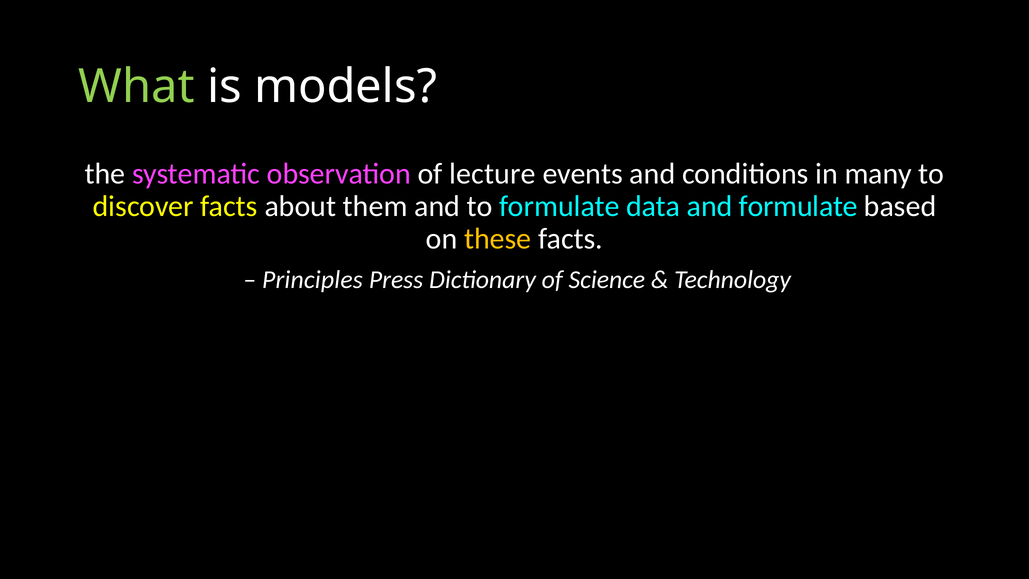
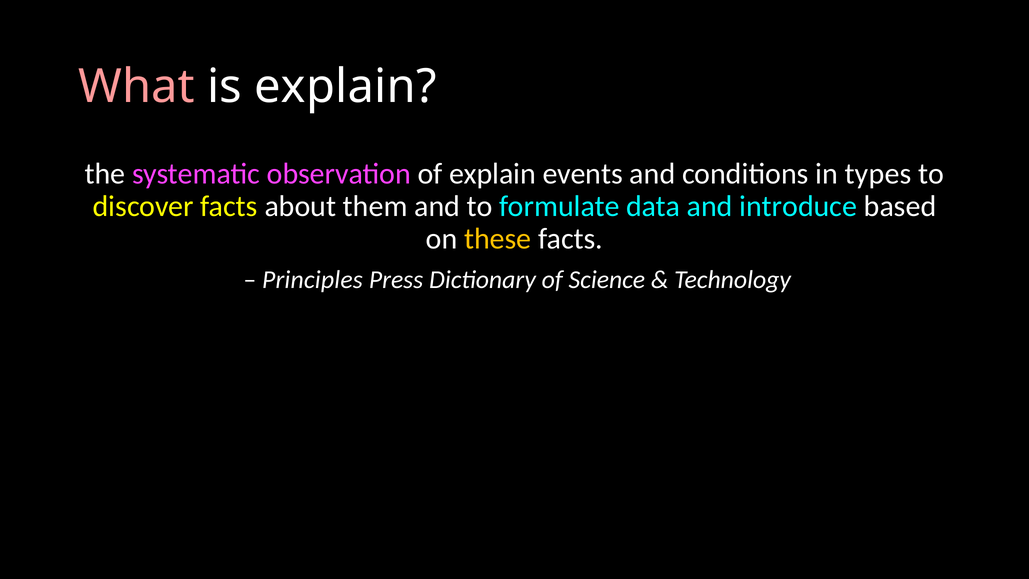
What colour: light green -> pink
is models: models -> explain
of lecture: lecture -> explain
many: many -> types
and formulate: formulate -> introduce
